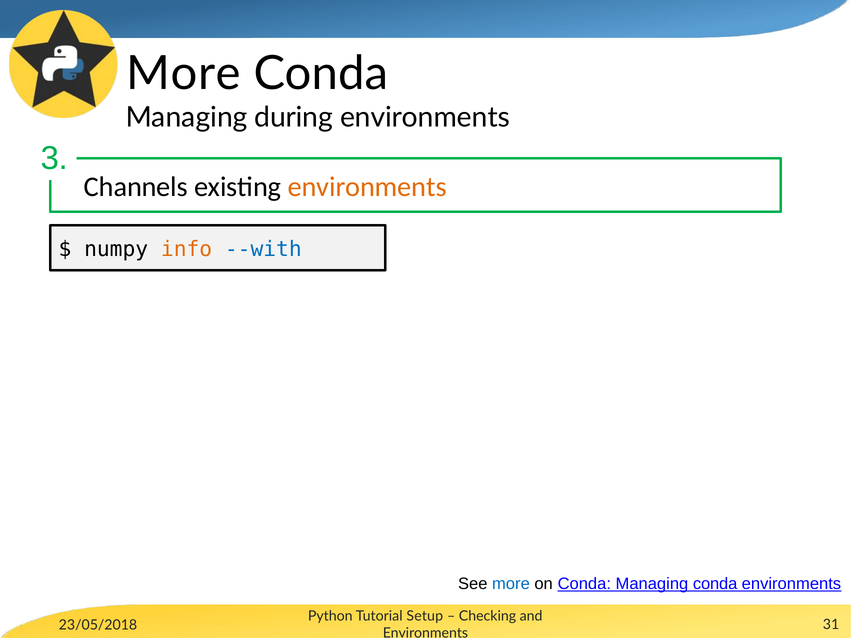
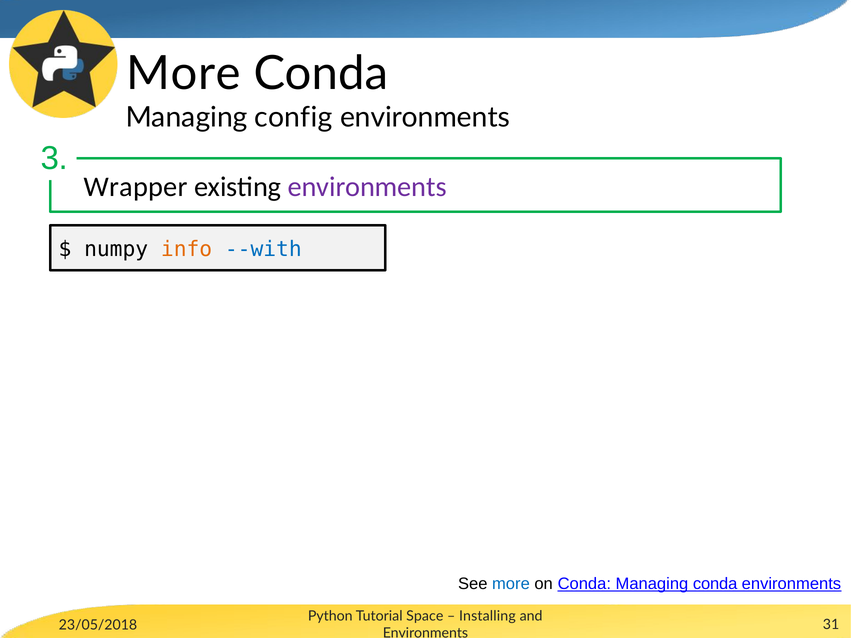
during: during -> config
Channels: Channels -> Wrapper
environments at (367, 187) colour: orange -> purple
Setup: Setup -> Space
Checking: Checking -> Installing
